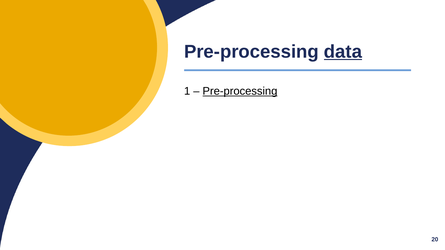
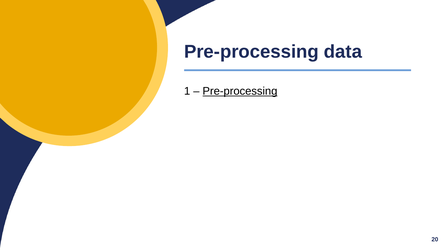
data underline: present -> none
